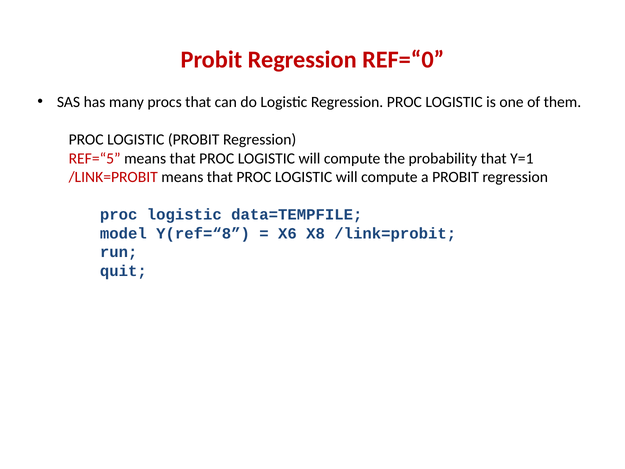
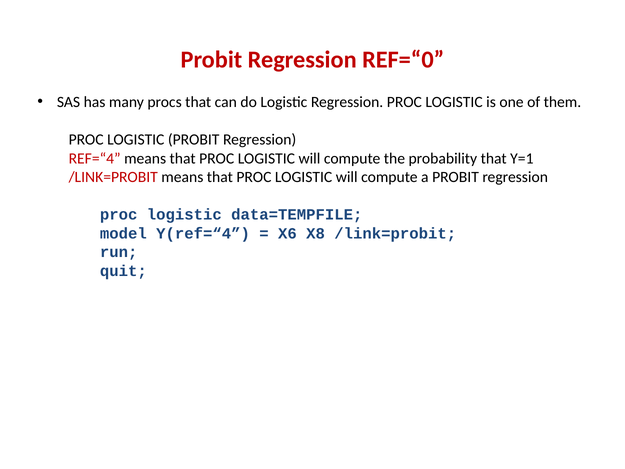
REF=“5: REF=“5 -> REF=“4
Y(ref=“8: Y(ref=“8 -> Y(ref=“4
